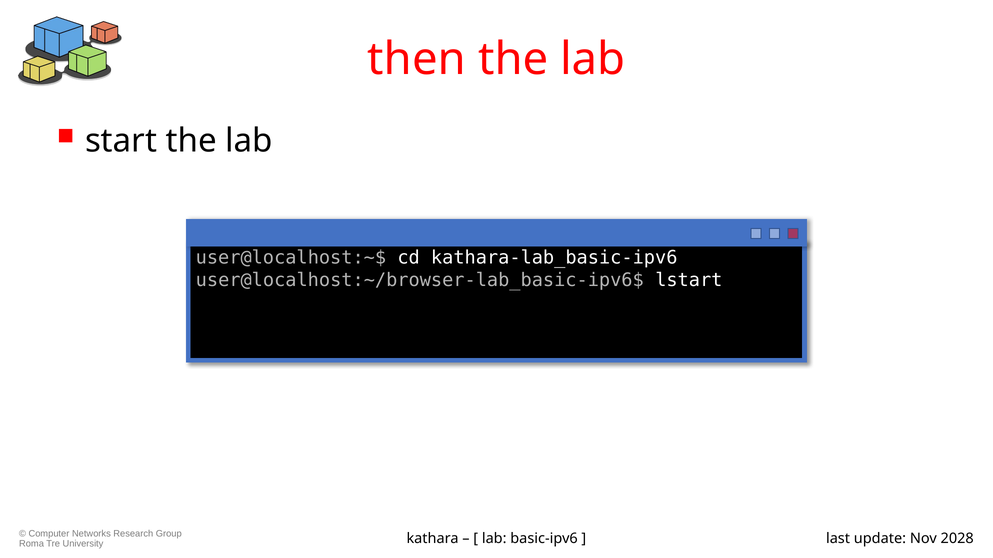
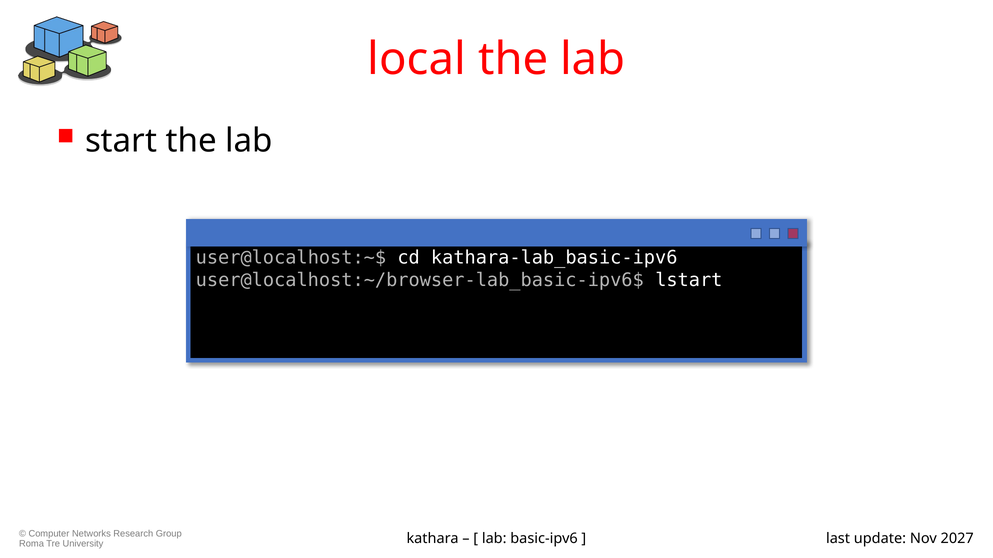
then: then -> local
2028: 2028 -> 2027
